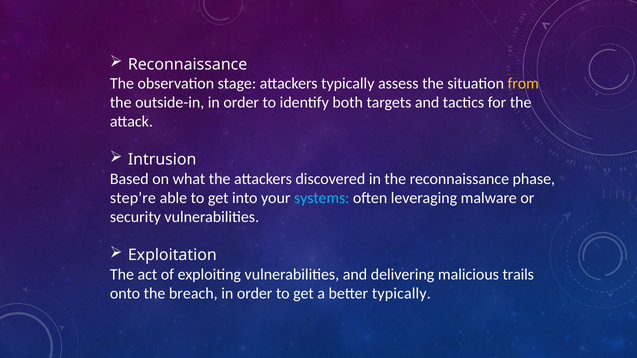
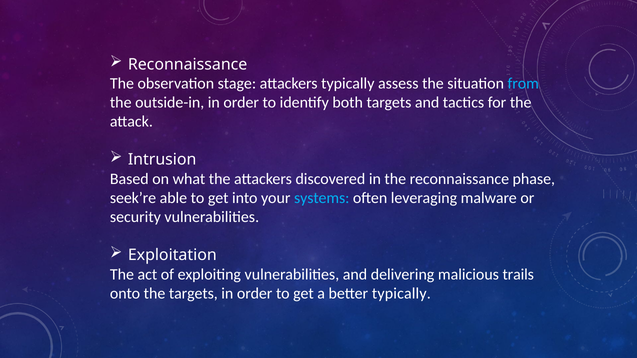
from colour: yellow -> light blue
step’re: step’re -> seek’re
the breach: breach -> targets
